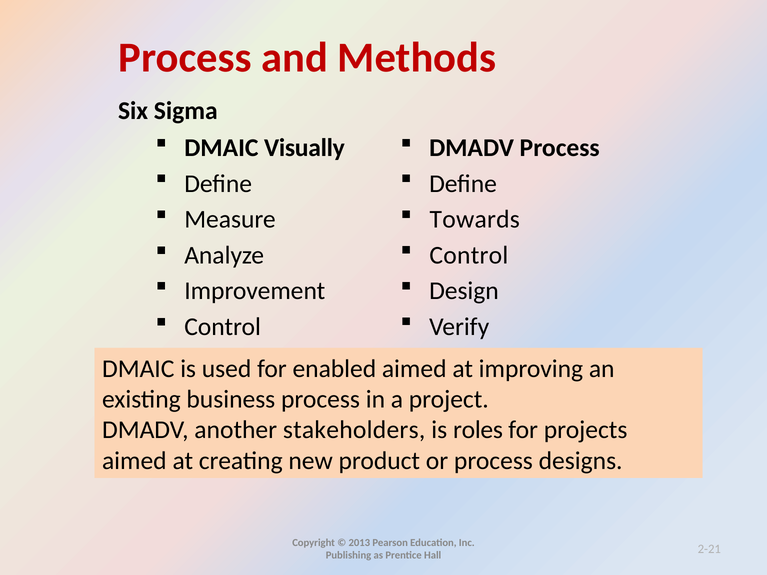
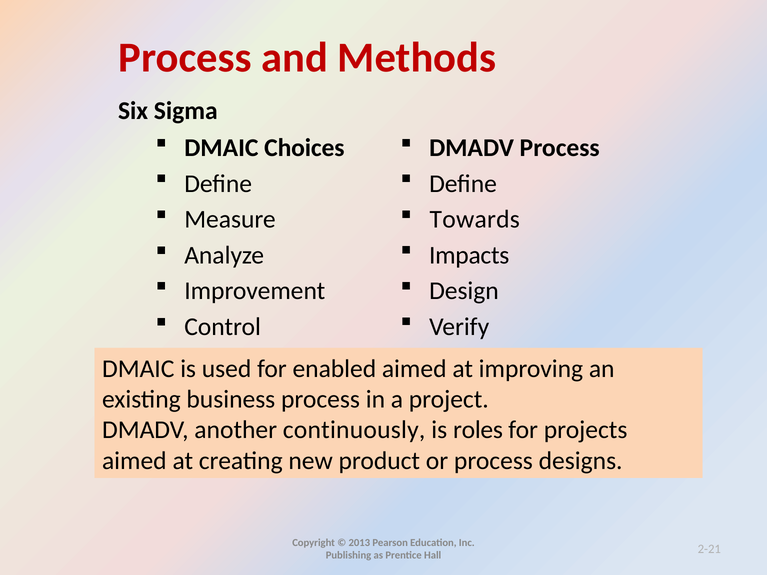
Visually: Visually -> Choices
Control at (469, 255): Control -> Impacts
stakeholders: stakeholders -> continuously
